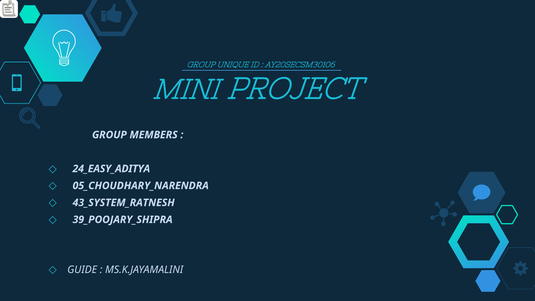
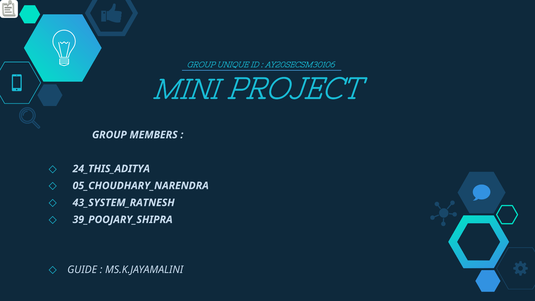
24_EASY_ADITYA: 24_EASY_ADITYA -> 24_THIS_ADITYA
